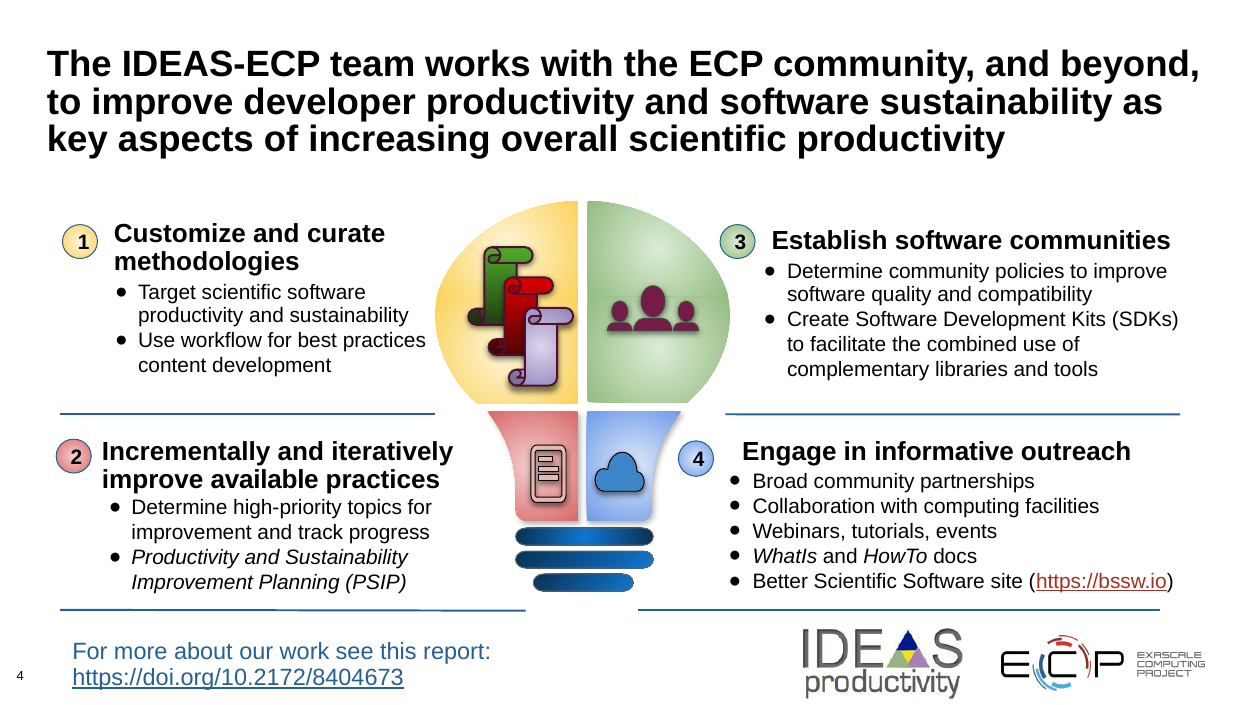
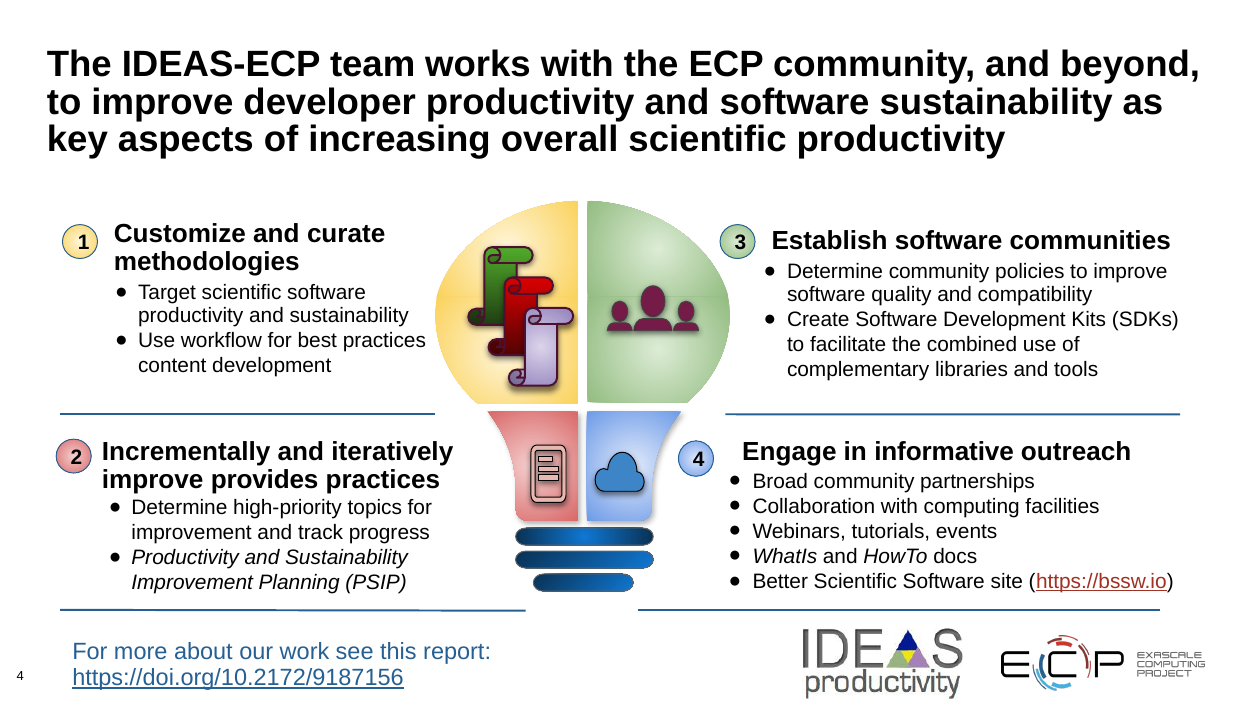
available: available -> provides
https://doi.org/10.2172/8404673: https://doi.org/10.2172/8404673 -> https://doi.org/10.2172/9187156
